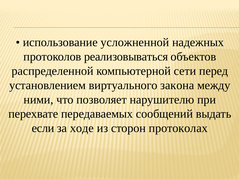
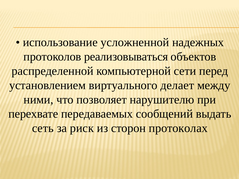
закона: закона -> делает
если: если -> сеть
ходе: ходе -> риск
